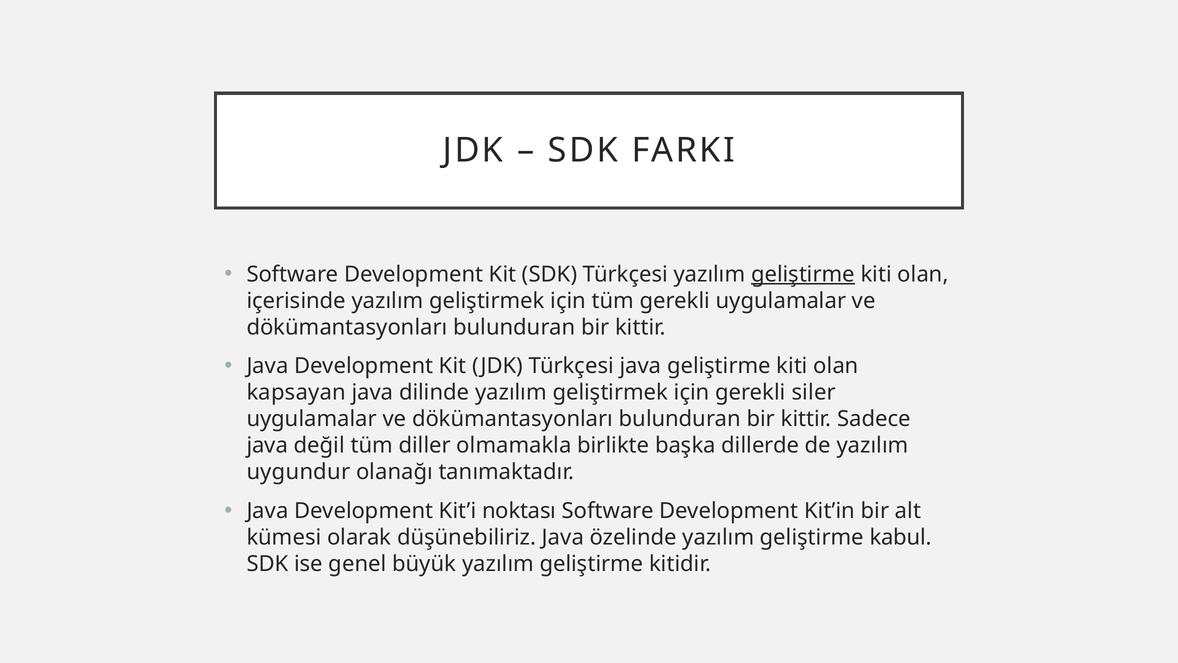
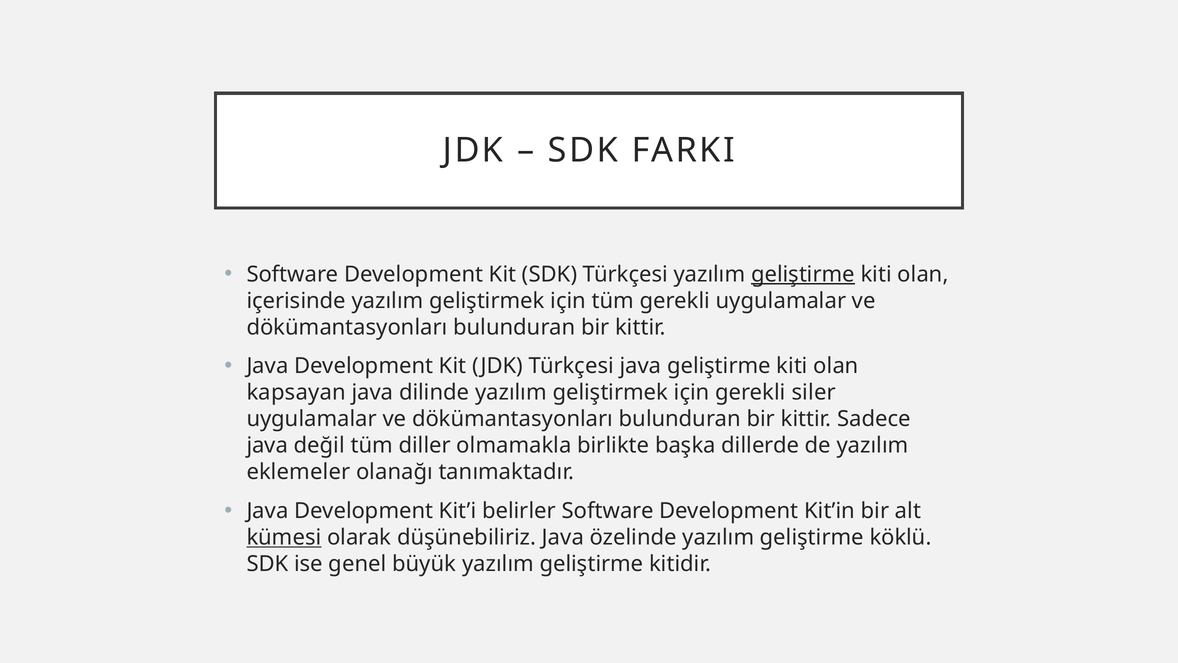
uygundur: uygundur -> eklemeler
noktası: noktası -> belirler
kümesi underline: none -> present
kabul: kabul -> köklü
